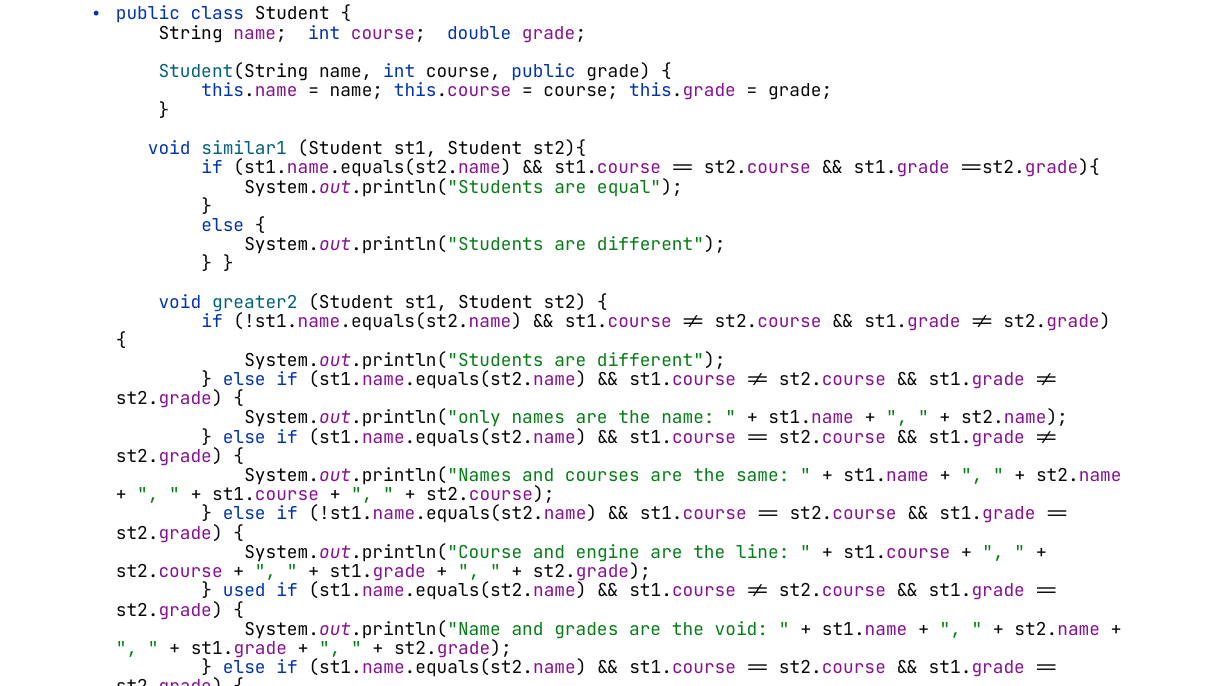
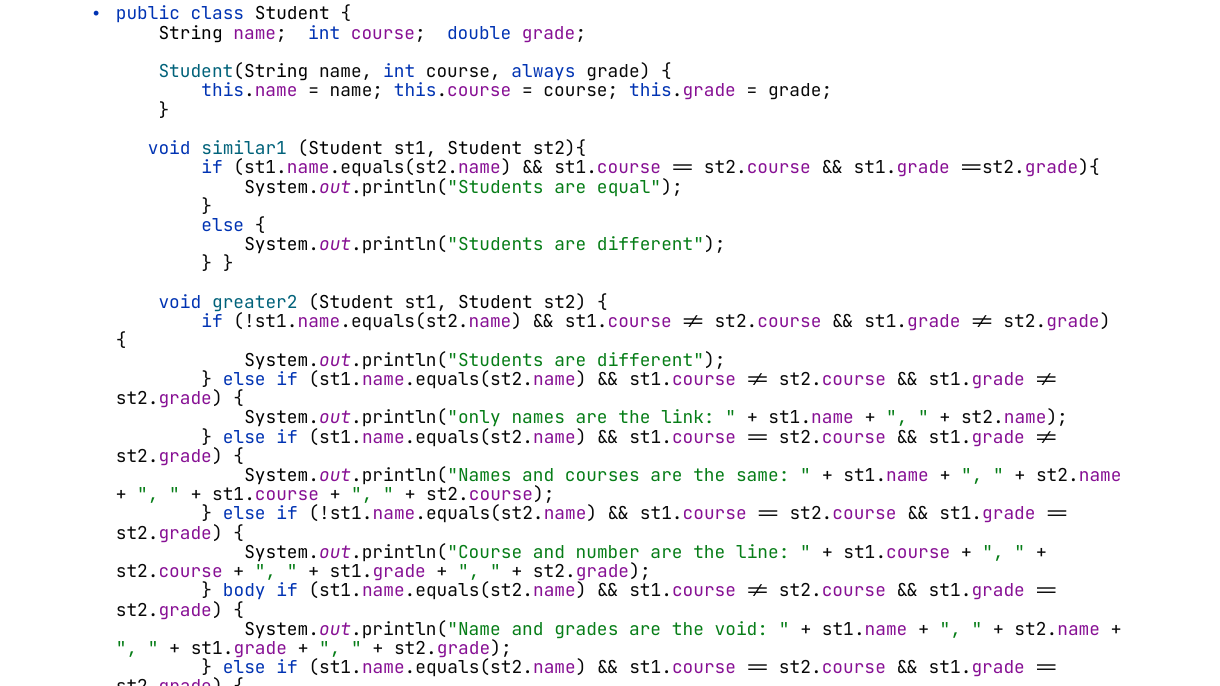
course public: public -> always
the name: name -> link
engine: engine -> number
used: used -> body
